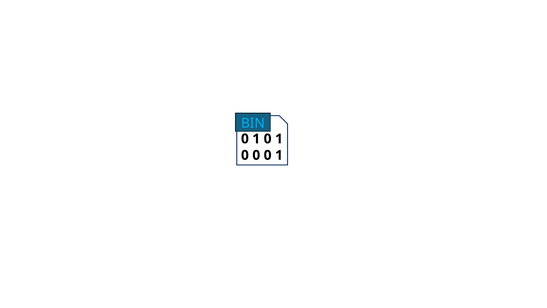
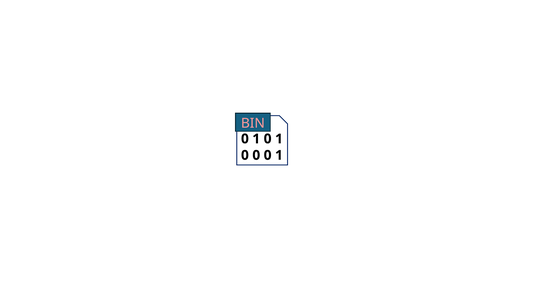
BIN colour: light blue -> pink
